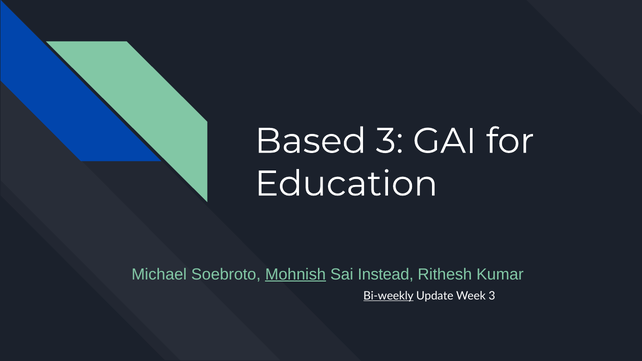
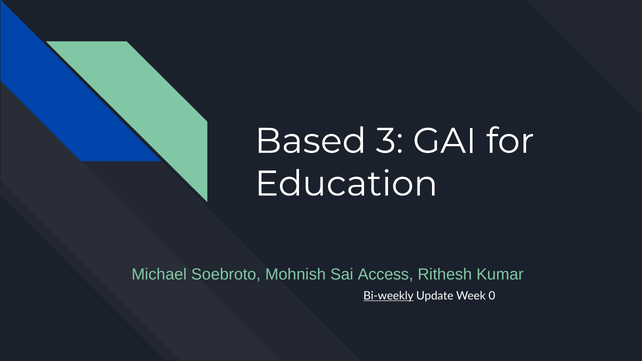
Mohnish underline: present -> none
Instead: Instead -> Access
Week 3: 3 -> 0
